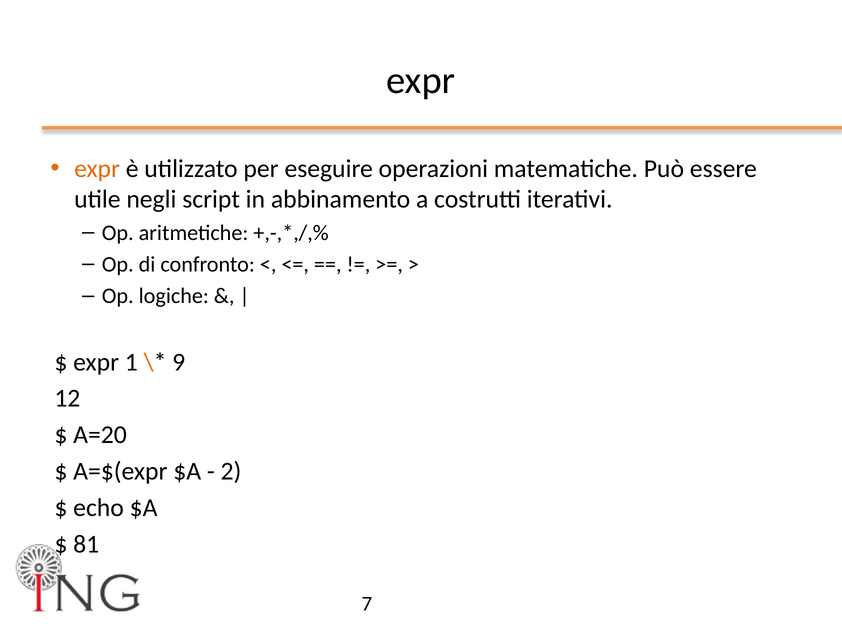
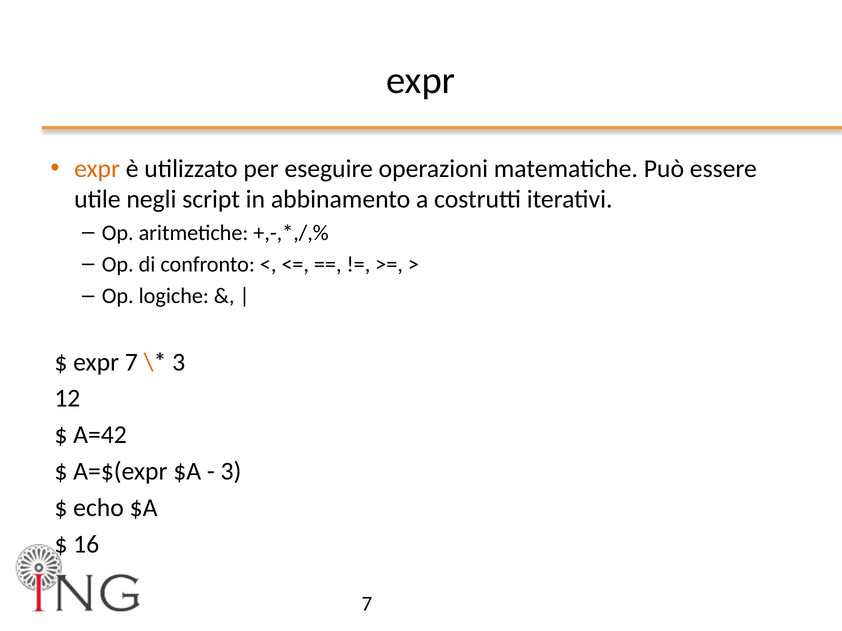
expr 1: 1 -> 7
9 at (179, 362): 9 -> 3
A=20: A=20 -> A=42
2 at (231, 472): 2 -> 3
81: 81 -> 16
